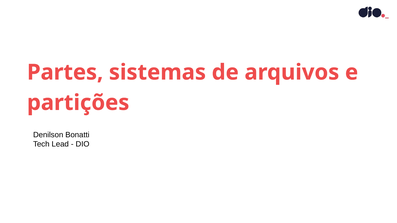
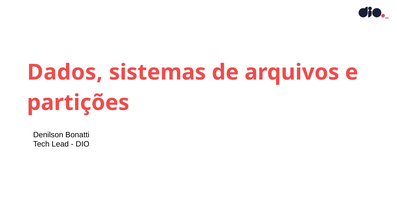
Partes: Partes -> Dados
